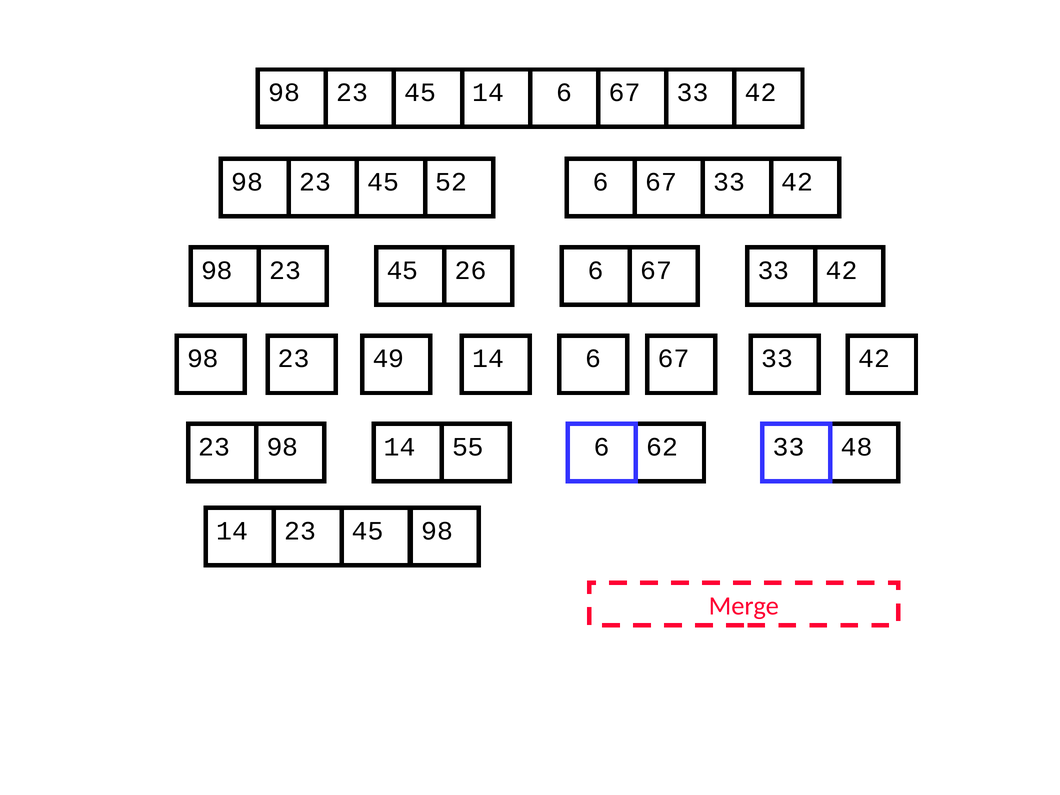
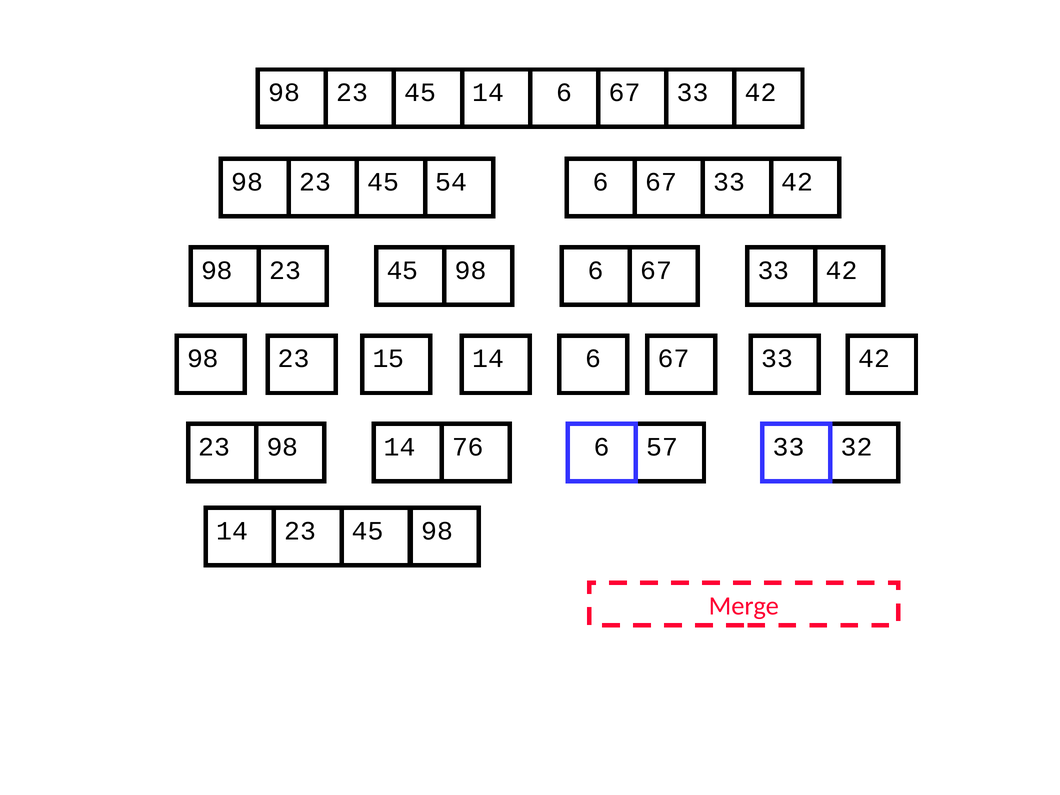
52: 52 -> 54
26 at (471, 270): 26 -> 98
49: 49 -> 15
55: 55 -> 76
62: 62 -> 57
48: 48 -> 32
